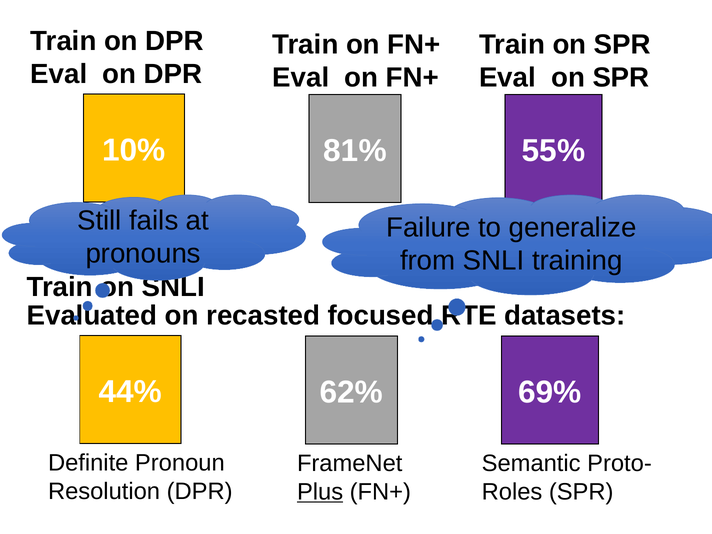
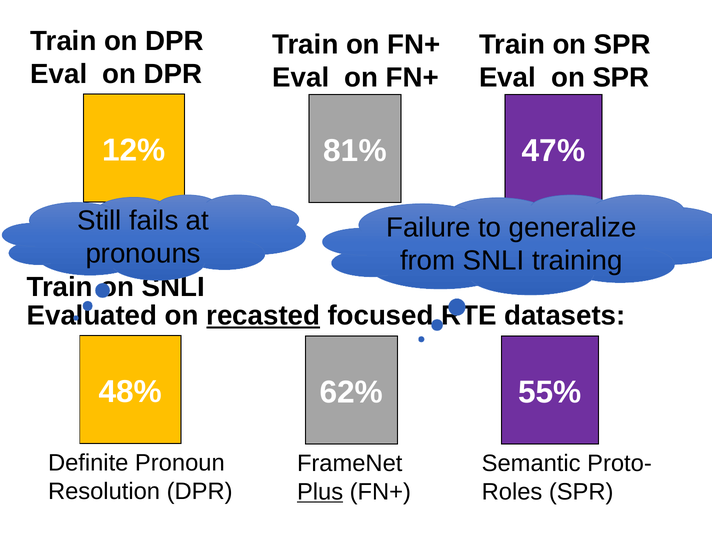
10%: 10% -> 12%
55%: 55% -> 47%
recasted underline: none -> present
44%: 44% -> 48%
69%: 69% -> 55%
